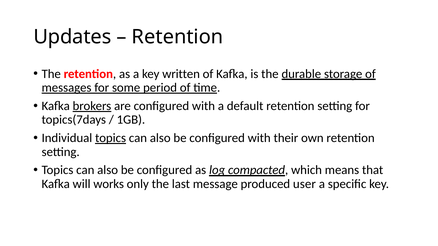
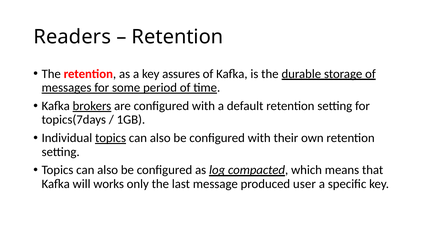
Updates: Updates -> Readers
written: written -> assures
